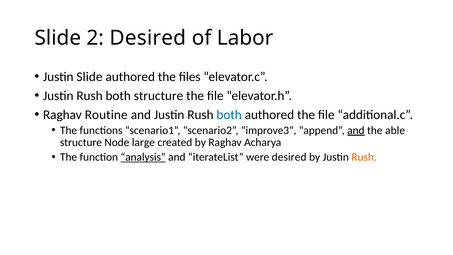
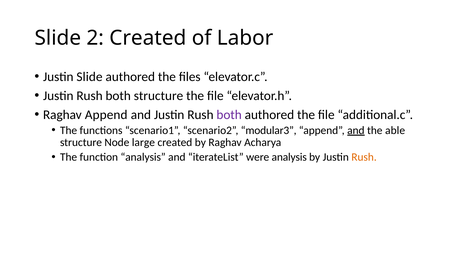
2 Desired: Desired -> Created
Raghav Routine: Routine -> Append
both at (229, 115) colour: blue -> purple
improve3: improve3 -> modular3
analysis at (143, 157) underline: present -> none
were desired: desired -> analysis
